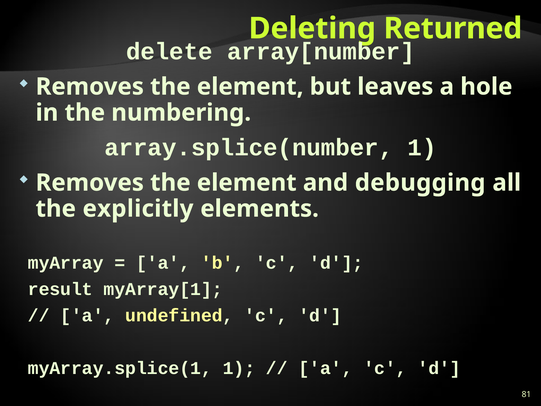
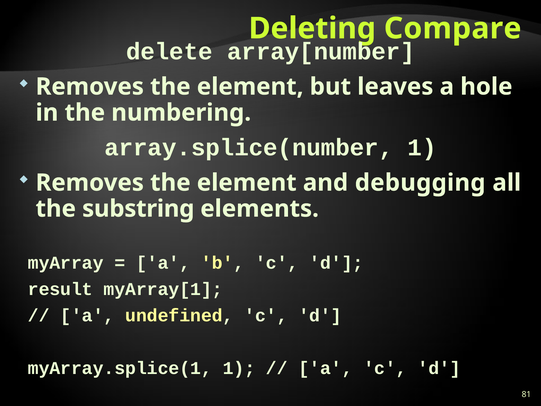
Returned: Returned -> Compare
explicitly: explicitly -> substring
